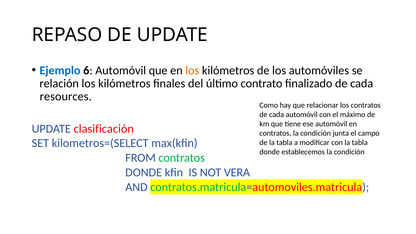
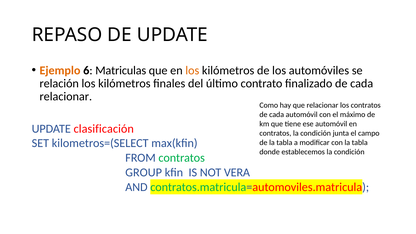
Ejemplo colour: blue -> orange
6 Automóvil: Automóvil -> Matriculas
resources at (66, 97): resources -> relacionar
DONDE at (144, 172): DONDE -> GROUP
